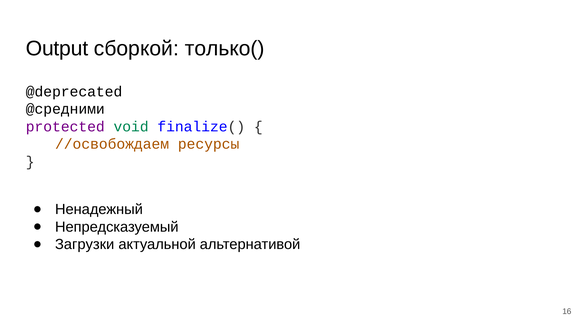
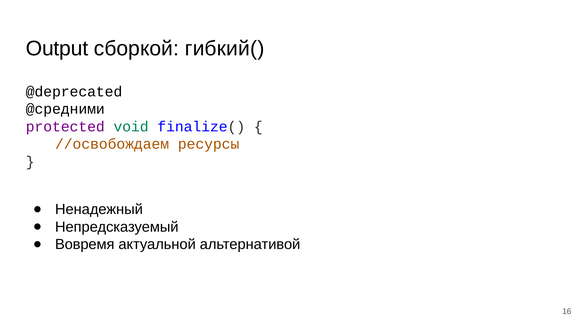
только(: только( -> гибкий(
Загрузки: Загрузки -> Вовремя
